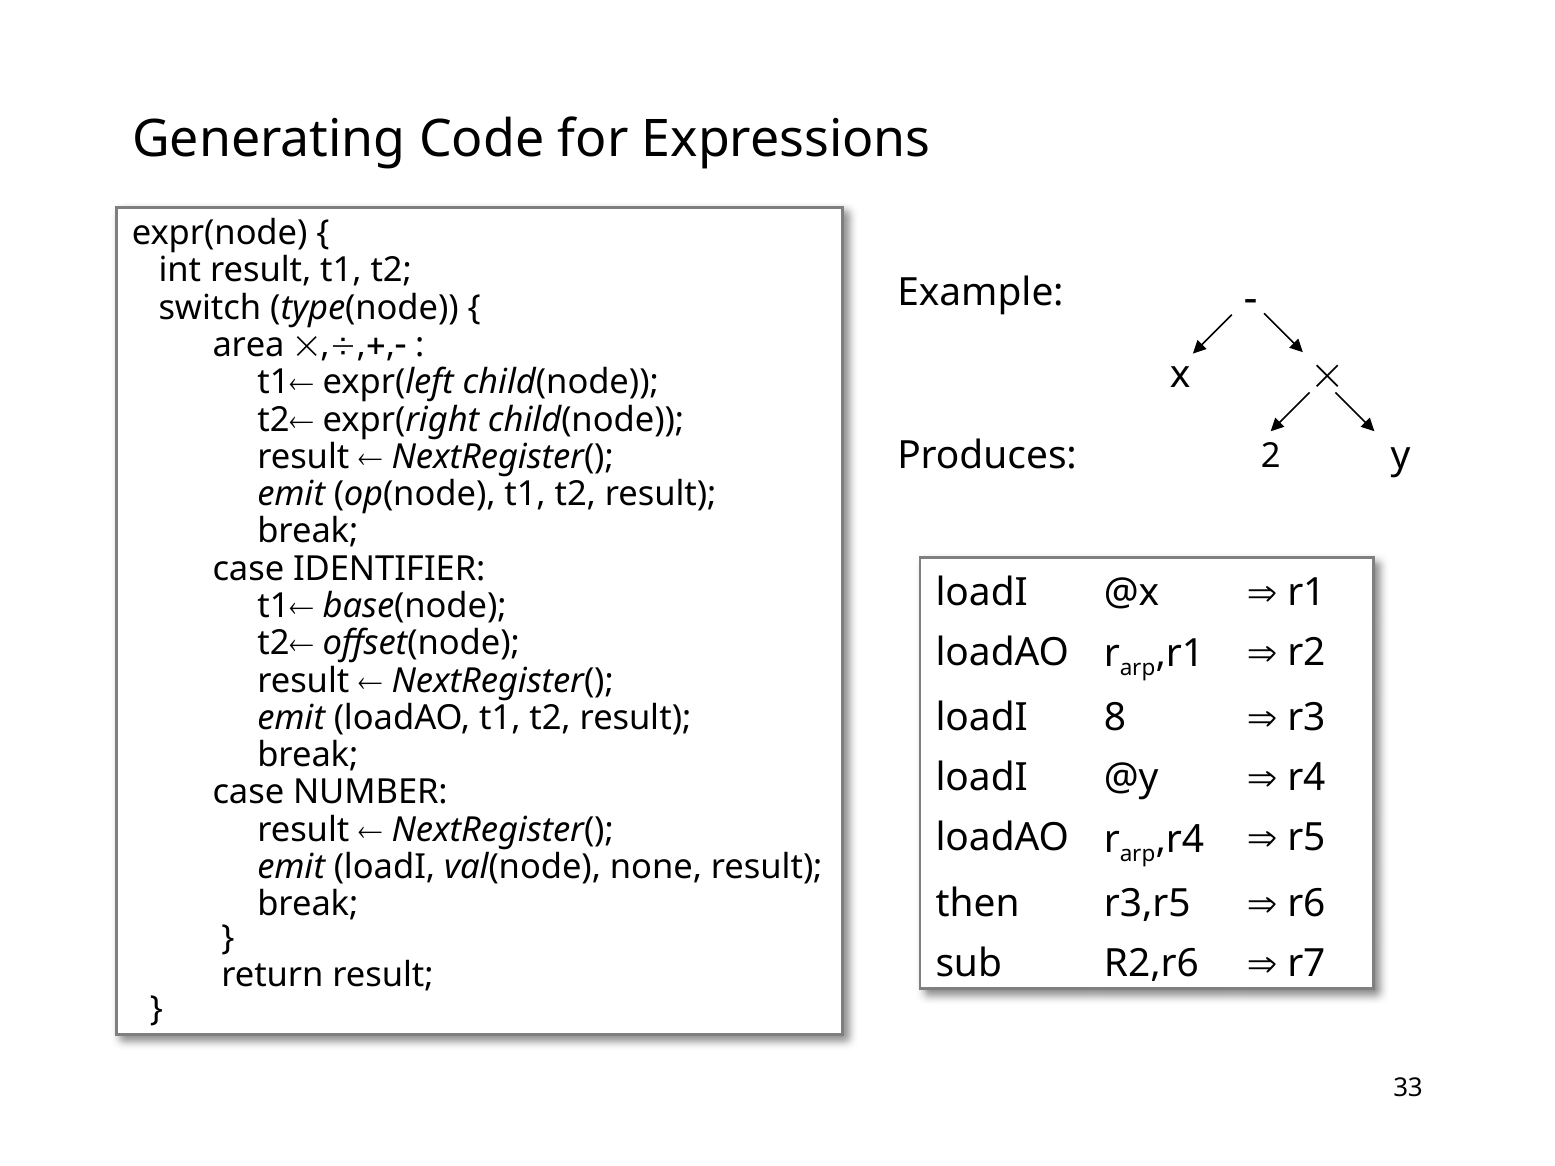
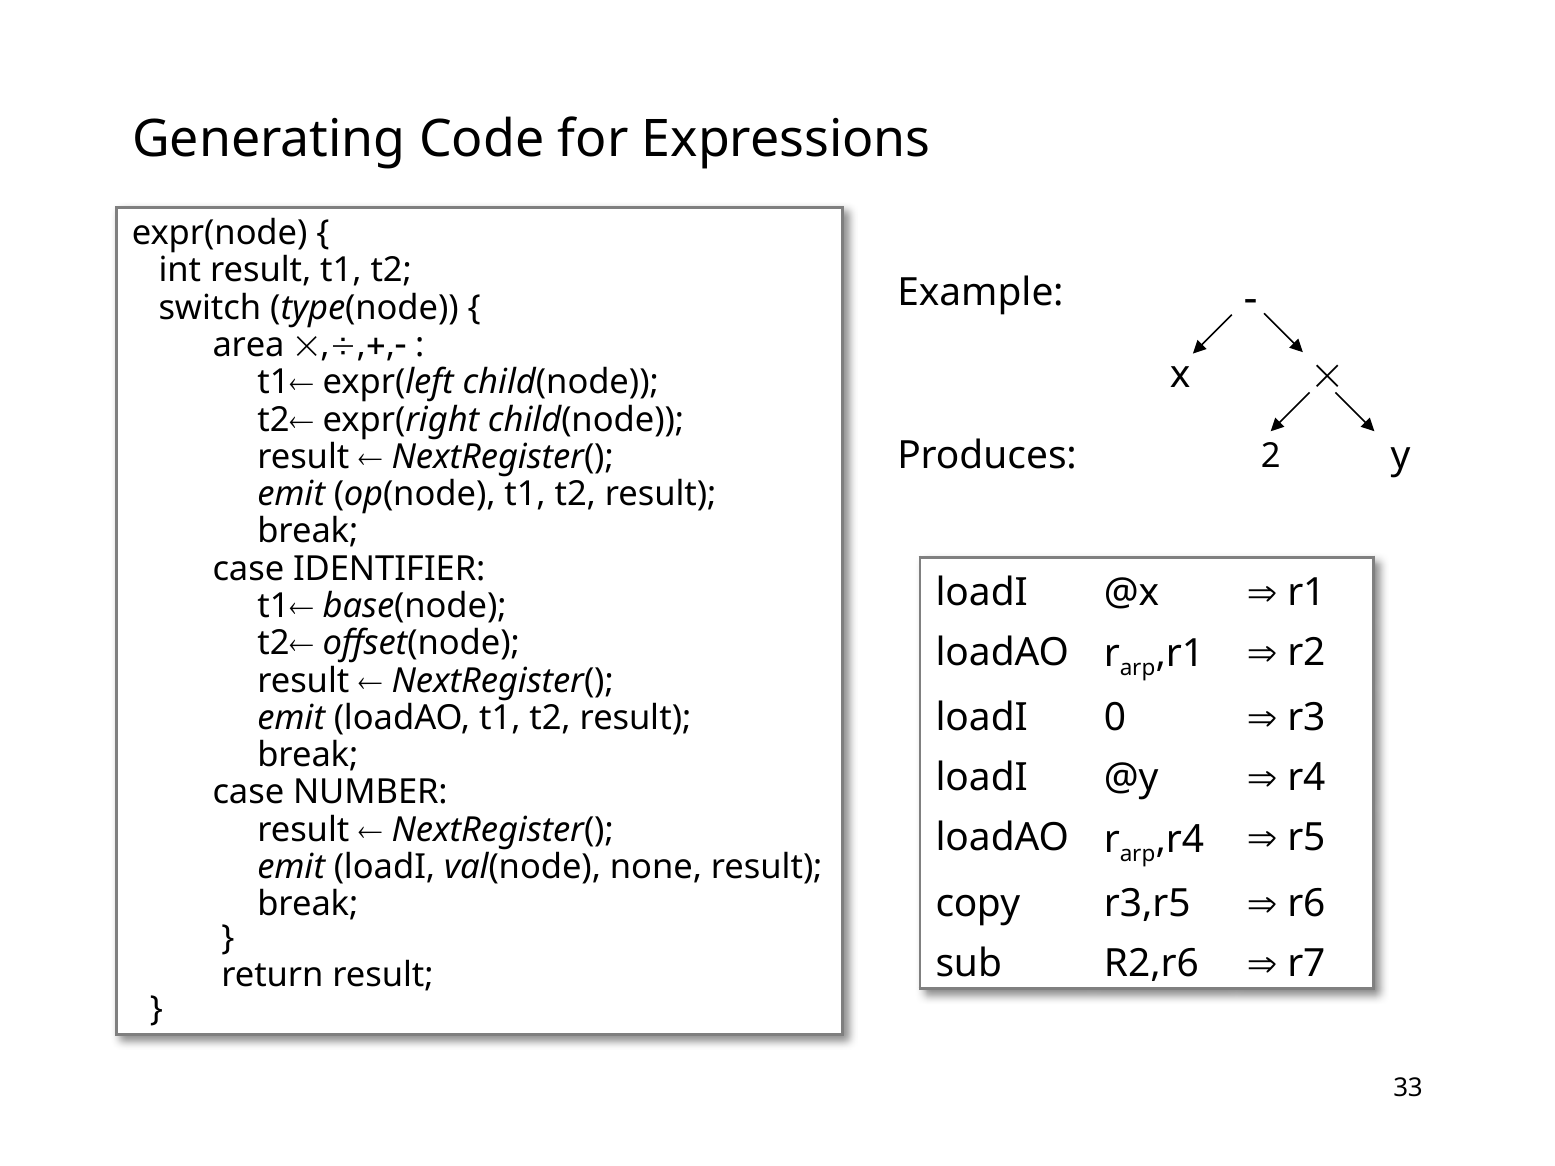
8: 8 -> 0
then: then -> copy
